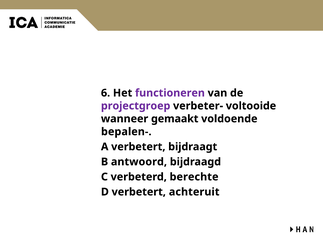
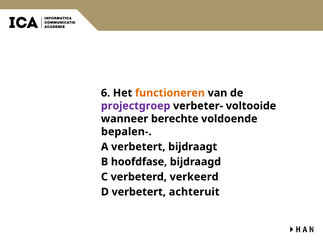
functioneren colour: purple -> orange
gemaakt: gemaakt -> berechte
antwoord: antwoord -> hoofdfase
berechte: berechte -> verkeerd
